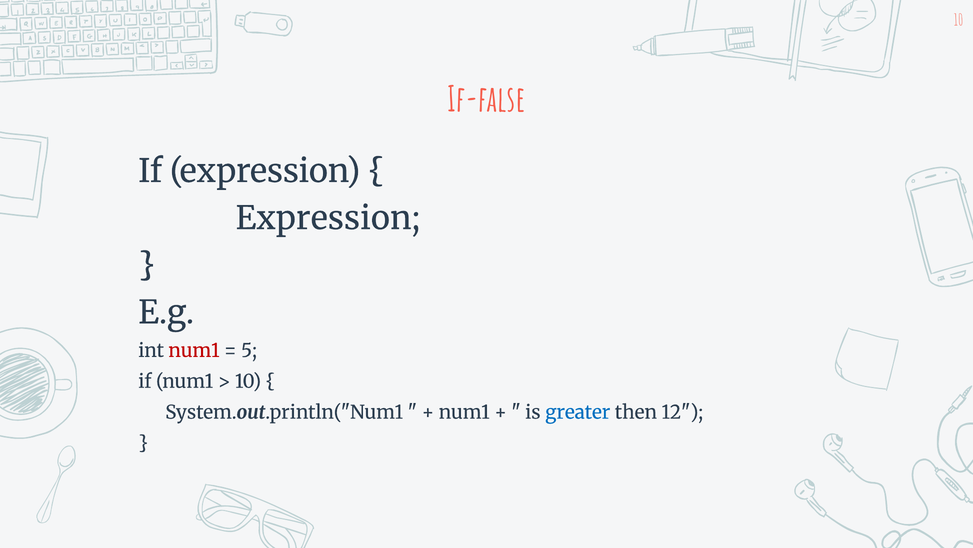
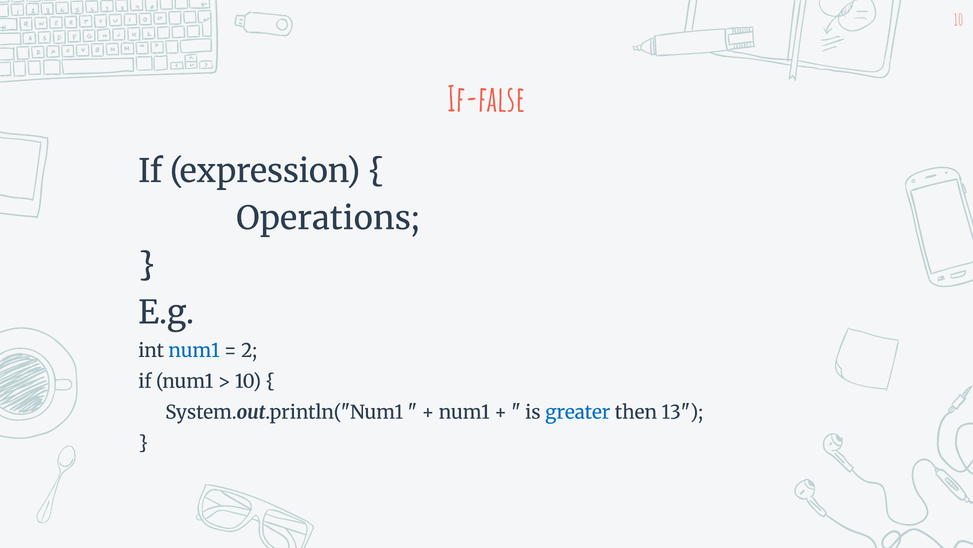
Expression at (328, 218): Expression -> Operations
num1 at (194, 350) colour: red -> blue
5: 5 -> 2
12: 12 -> 13
